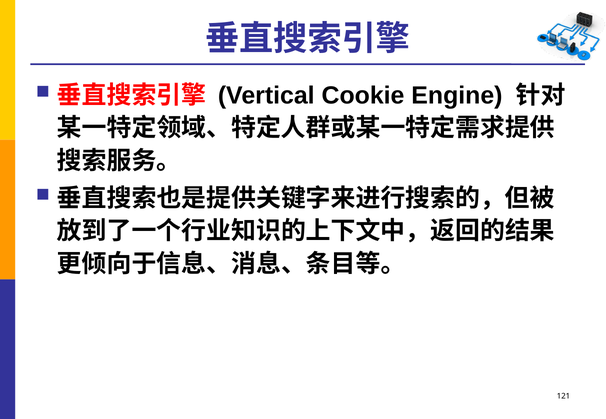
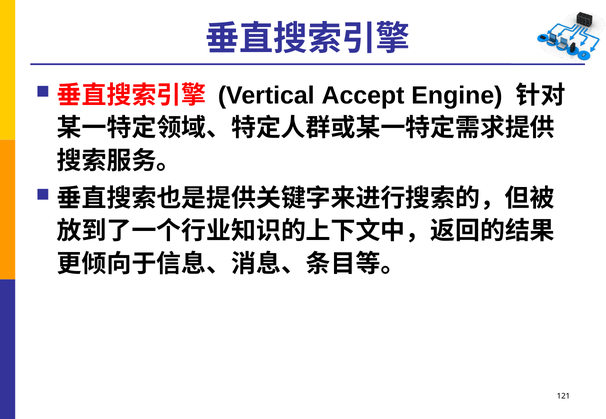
Cookie: Cookie -> Accept
